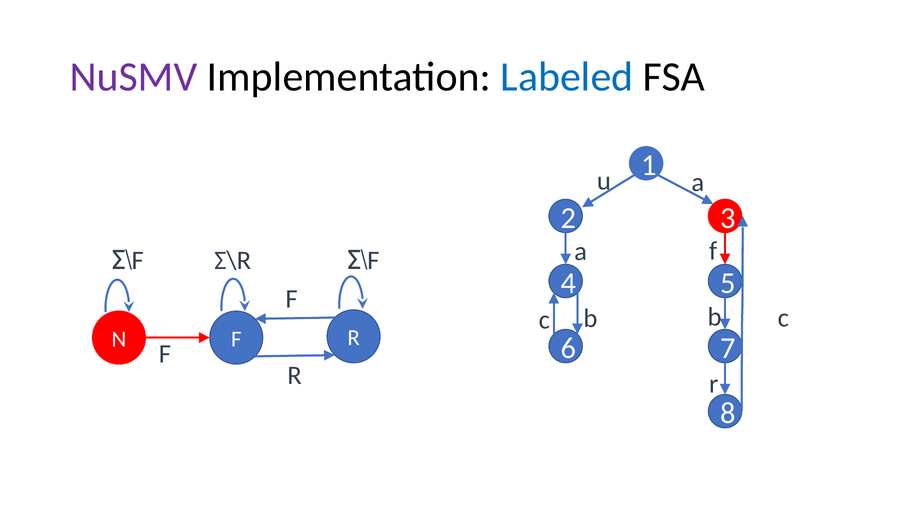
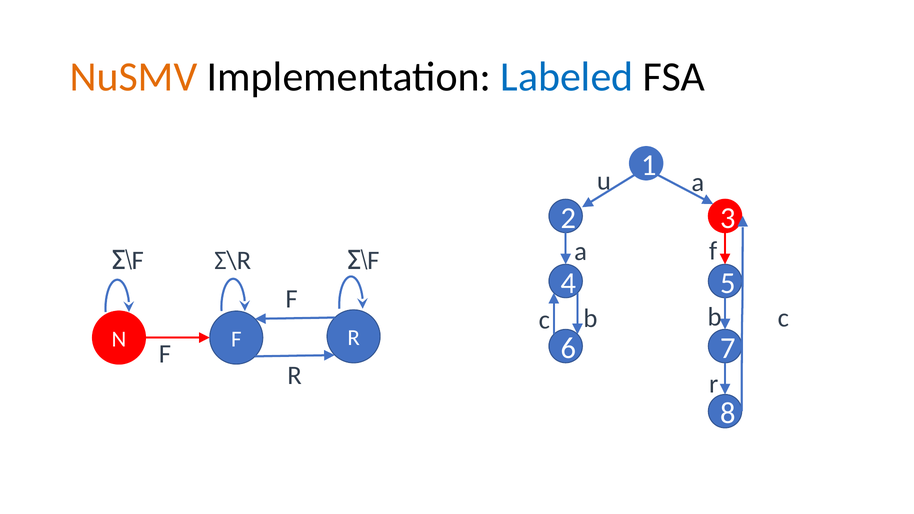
NuSMV colour: purple -> orange
